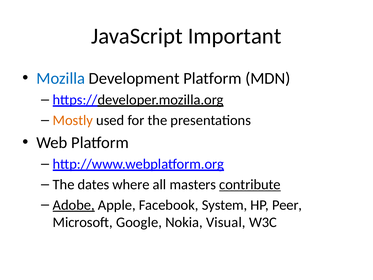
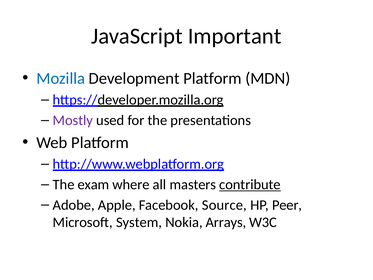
Mostly colour: orange -> purple
dates: dates -> exam
Adobe underline: present -> none
System: System -> Source
Google: Google -> System
Visual: Visual -> Arrays
